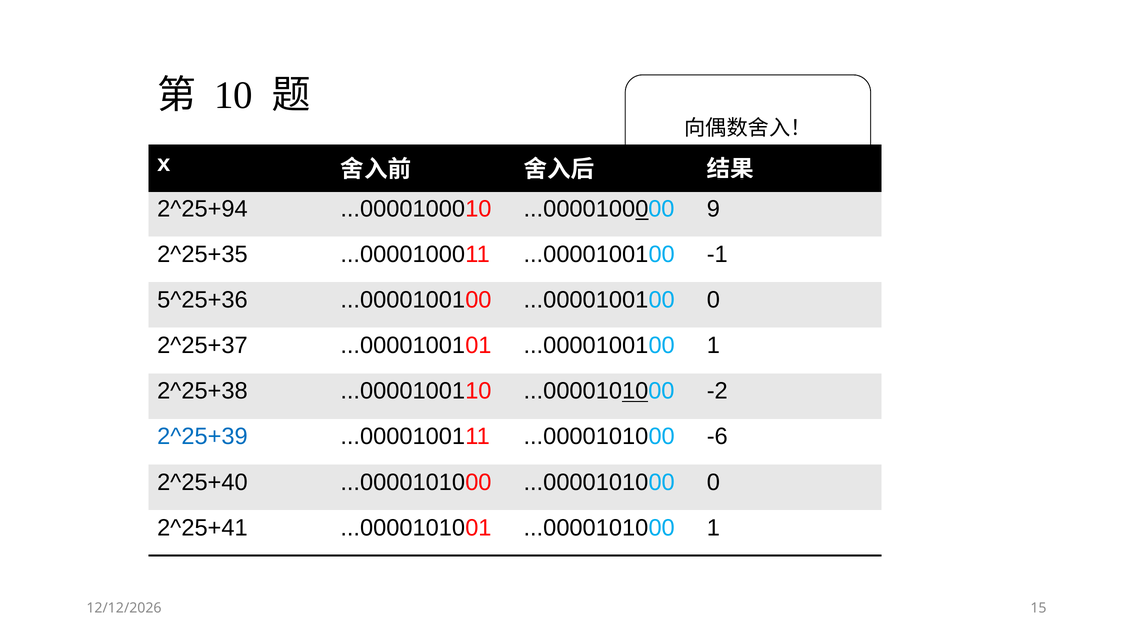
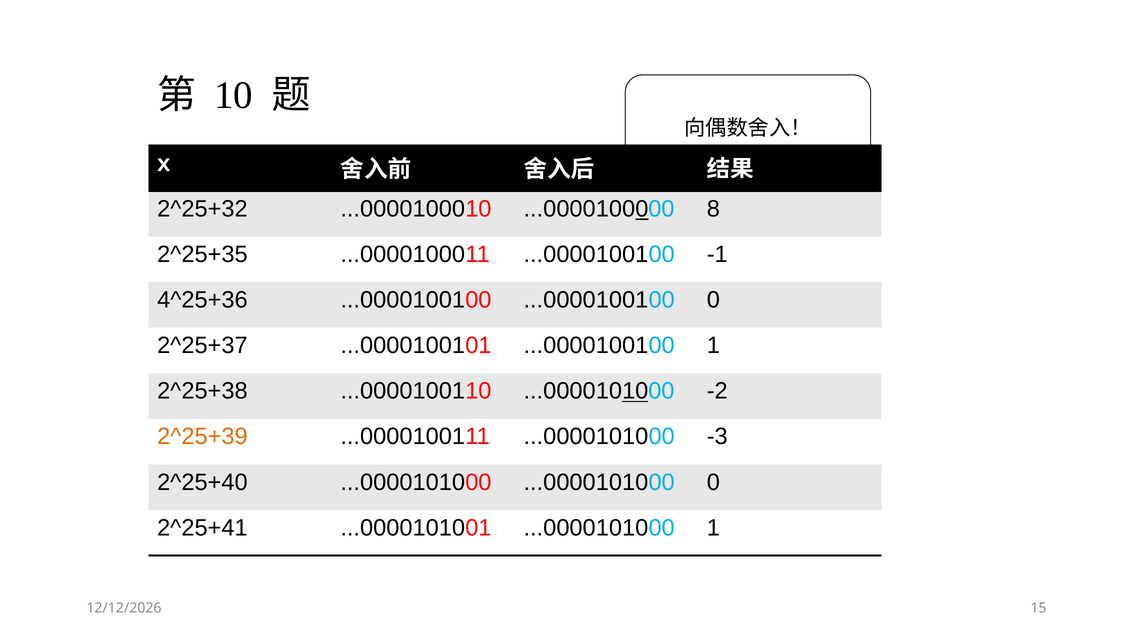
2^25+94: 2^25+94 -> 2^25+32
9: 9 -> 8
5^25+36: 5^25+36 -> 4^25+36
2^25+39 colour: blue -> orange
-6: -6 -> -3
